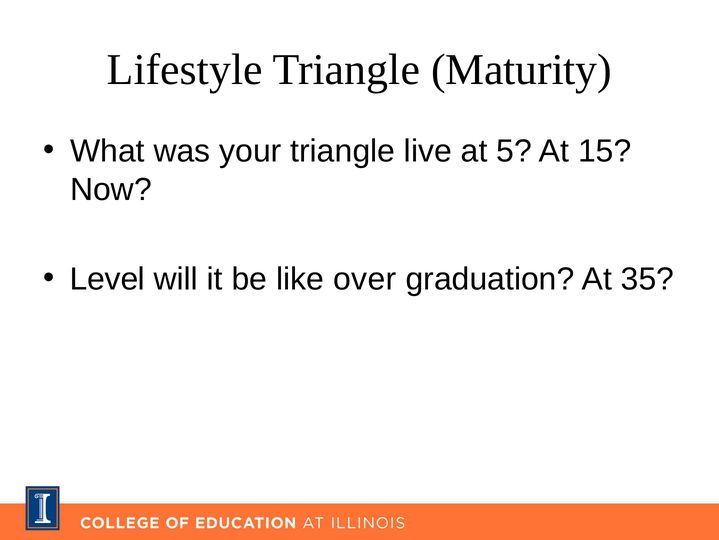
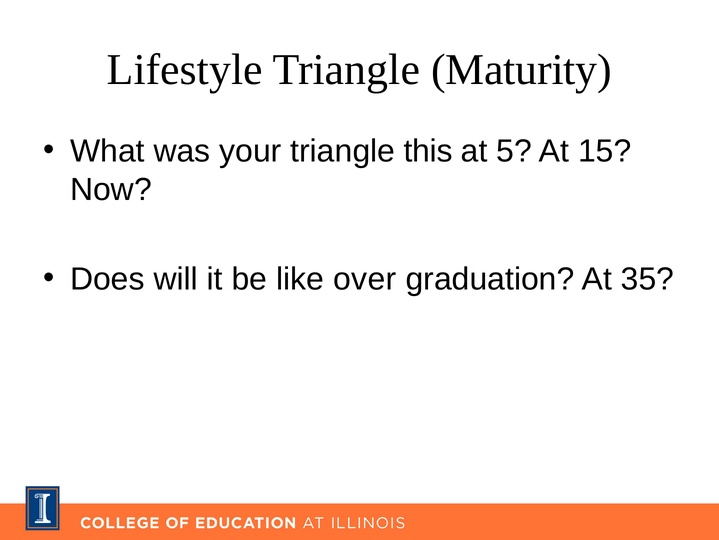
live: live -> this
Level: Level -> Does
